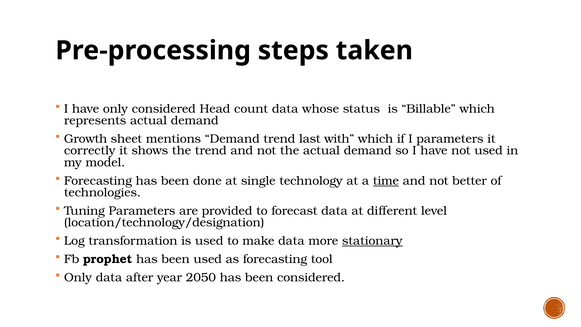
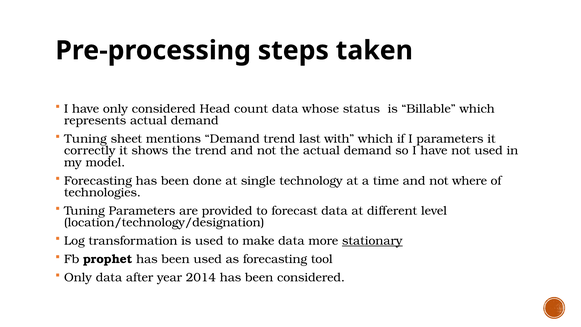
Growth at (86, 139): Growth -> Tuning
time underline: present -> none
better: better -> where
2050: 2050 -> 2014
